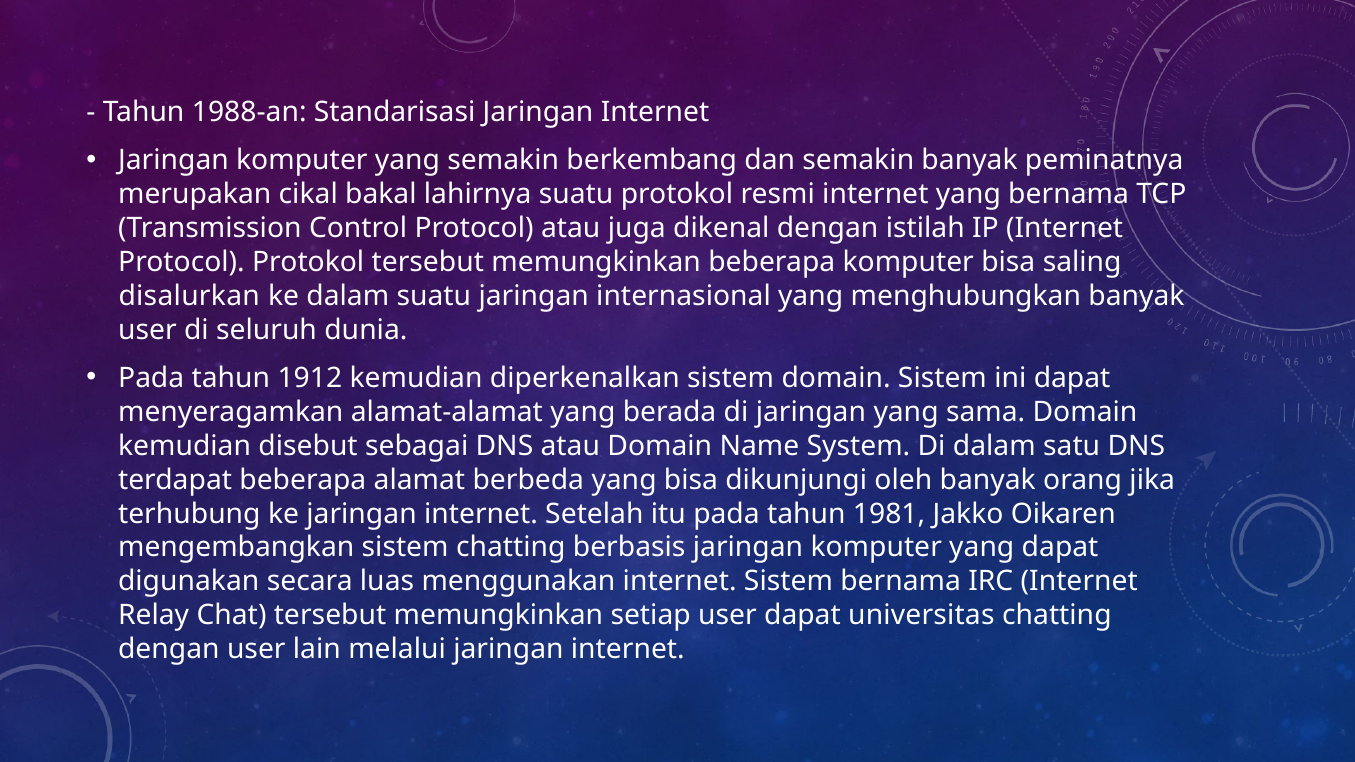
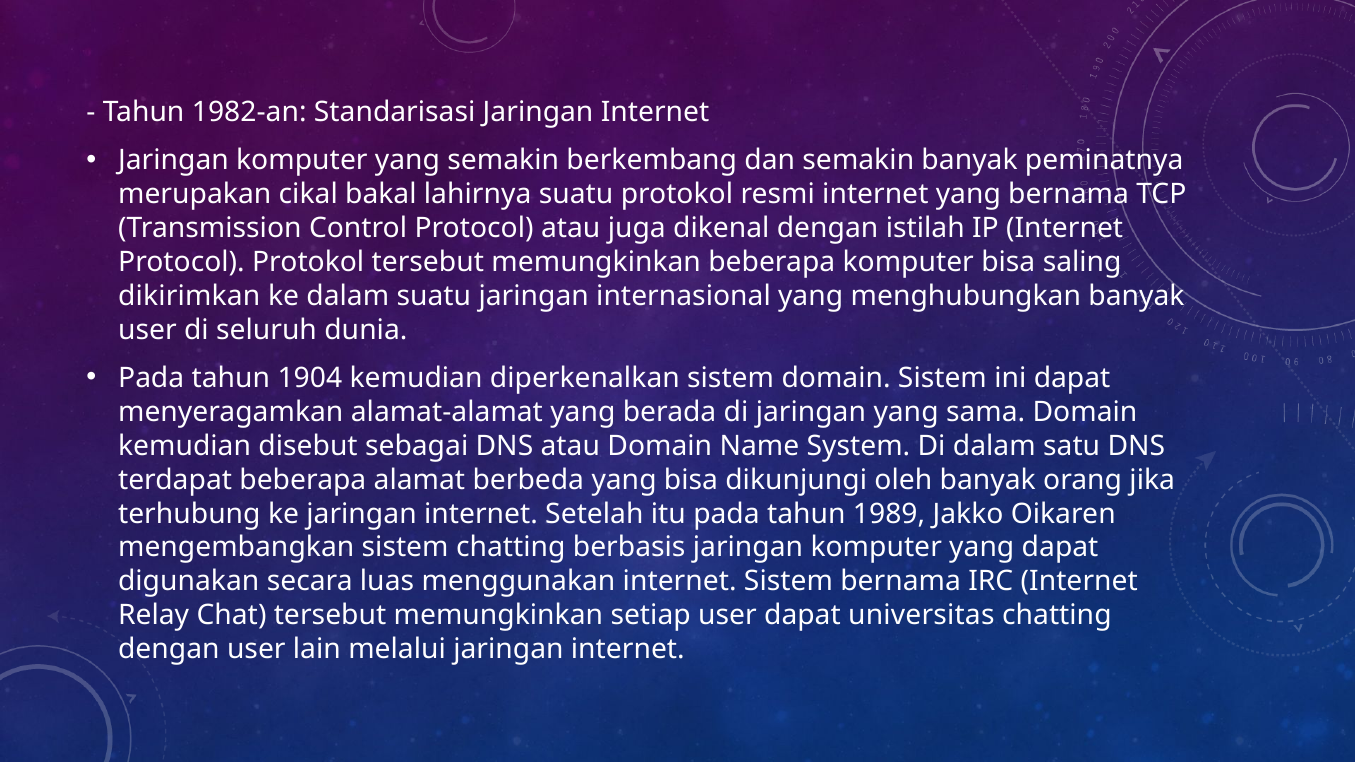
1988-an: 1988-an -> 1982-an
disalurkan: disalurkan -> dikirimkan
1912: 1912 -> 1904
1981: 1981 -> 1989
